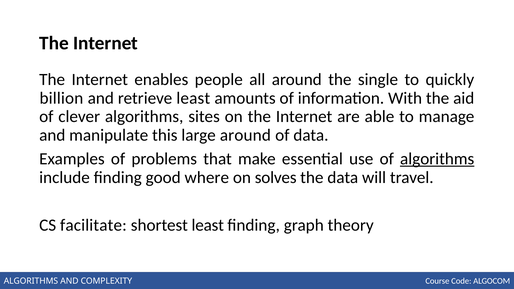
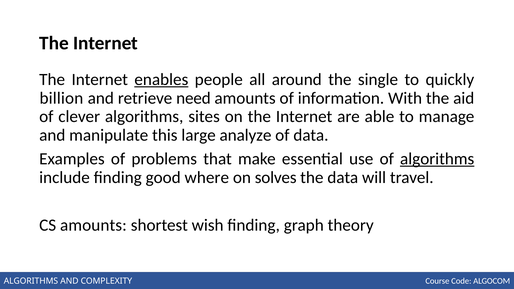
enables underline: none -> present
retrieve least: least -> need
large around: around -> analyze
CS facilitate: facilitate -> amounts
shortest least: least -> wish
